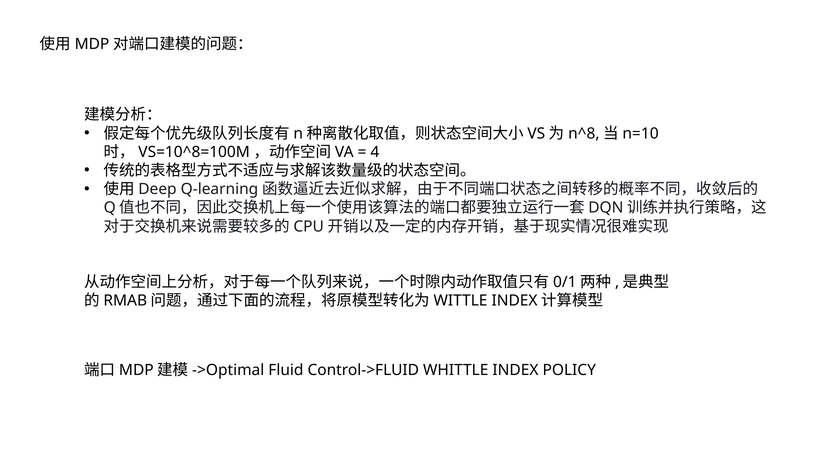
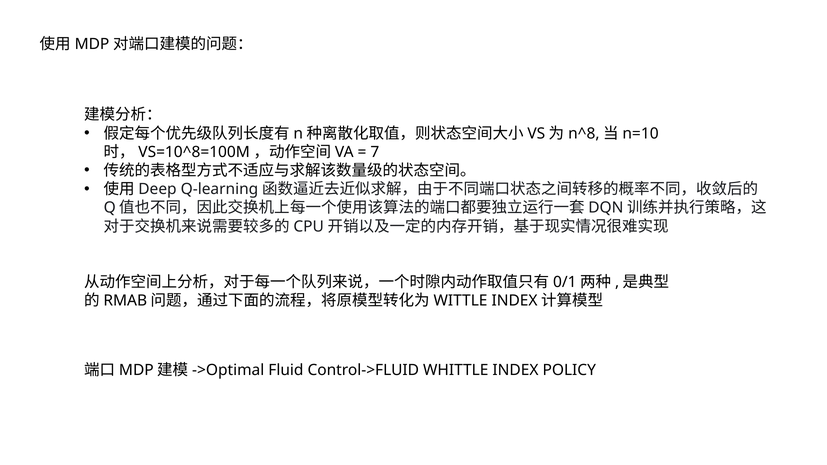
4: 4 -> 7
